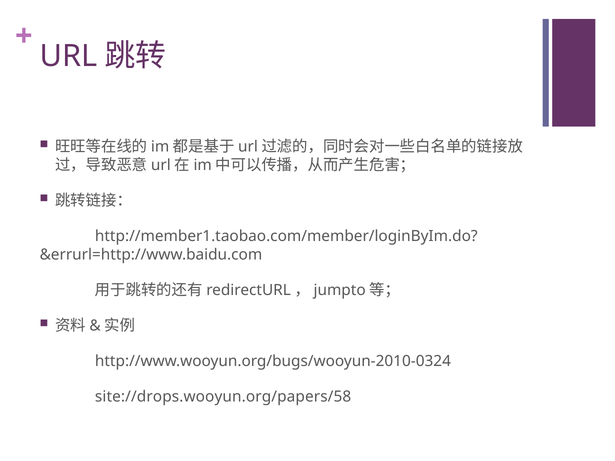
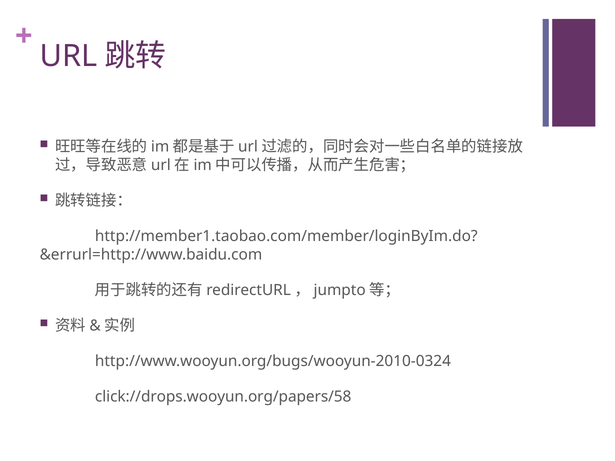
site://drops.wooyun.org/papers/58: site://drops.wooyun.org/papers/58 -> click://drops.wooyun.org/papers/58
